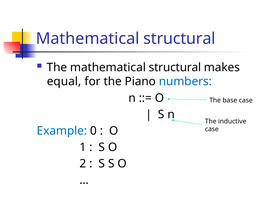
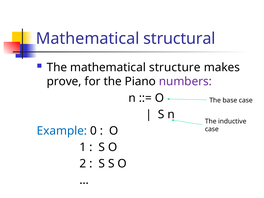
The mathematical structural: structural -> structure
equal: equal -> prove
numbers colour: blue -> purple
